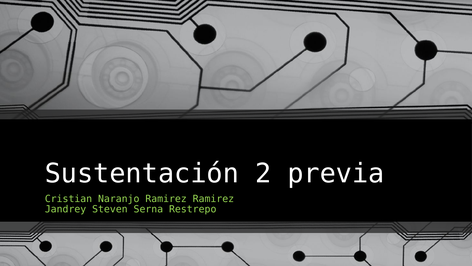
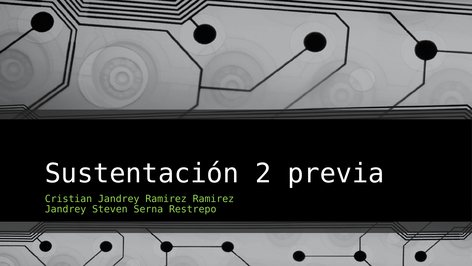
Cristian Naranjo: Naranjo -> Jandrey
